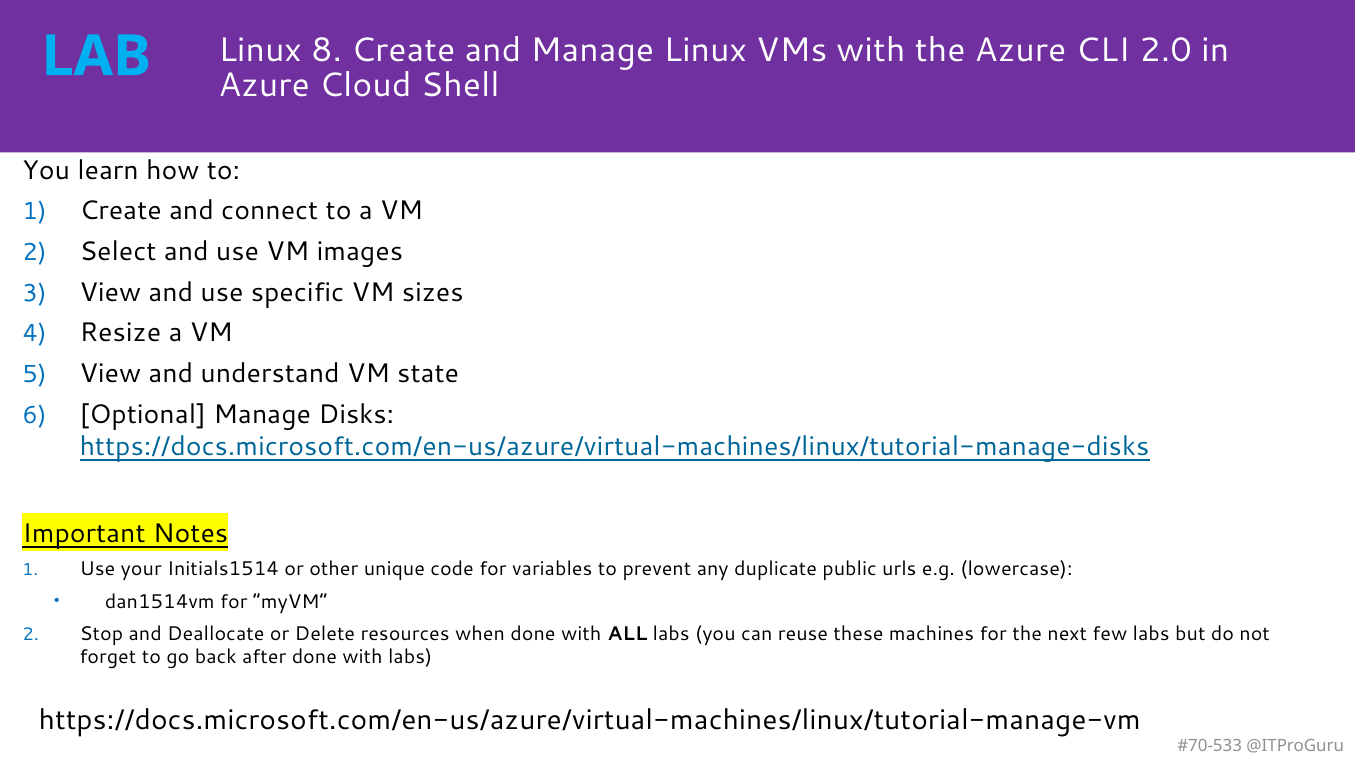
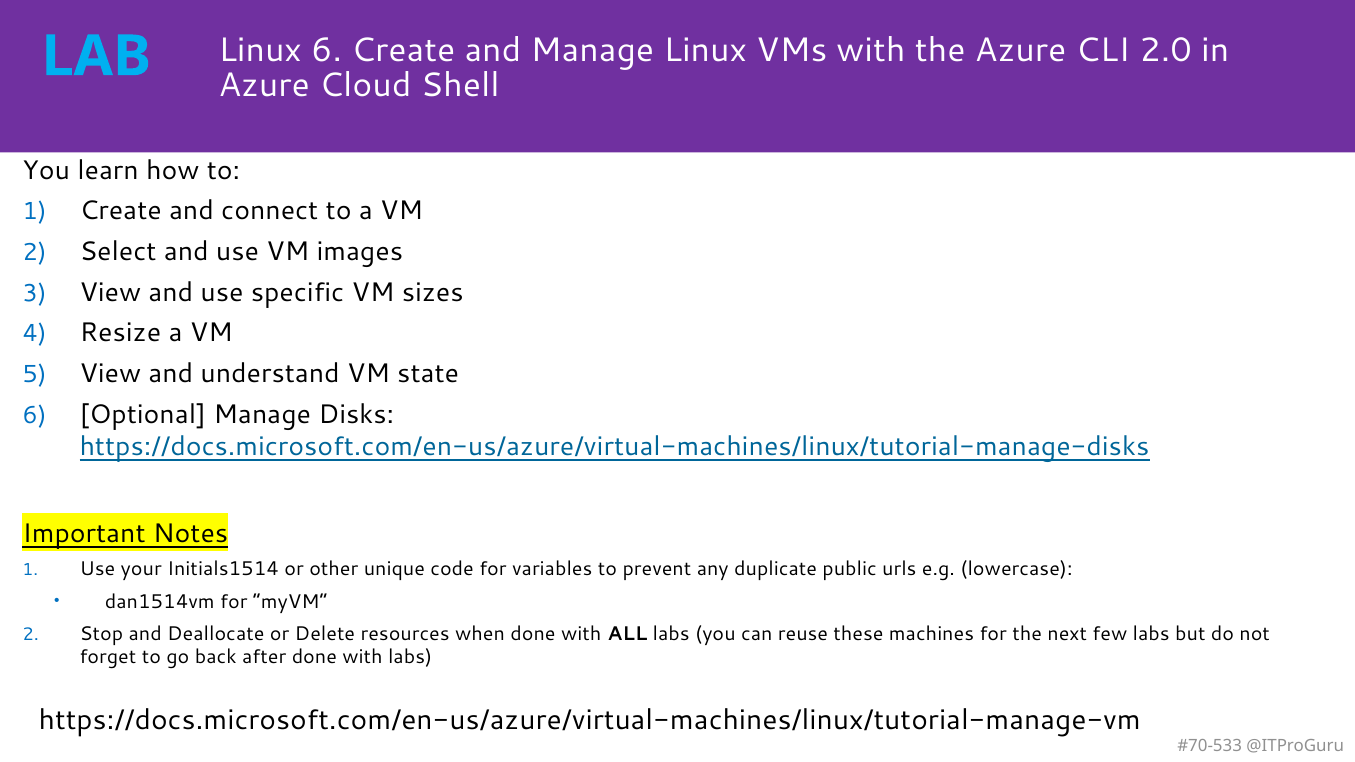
Linux 8: 8 -> 6
